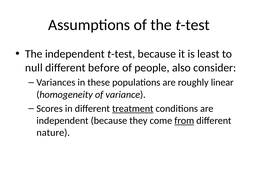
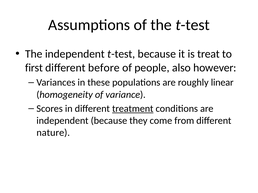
least: least -> treat
null: null -> first
consider: consider -> however
from underline: present -> none
